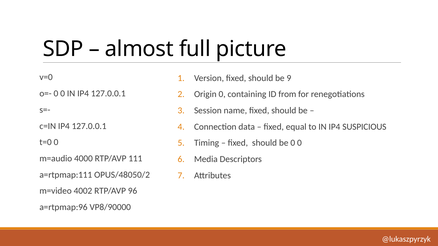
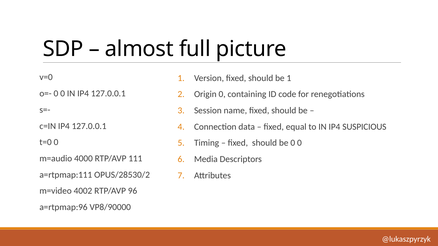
be 9: 9 -> 1
from: from -> code
OPUS/48050/2: OPUS/48050/2 -> OPUS/28530/2
